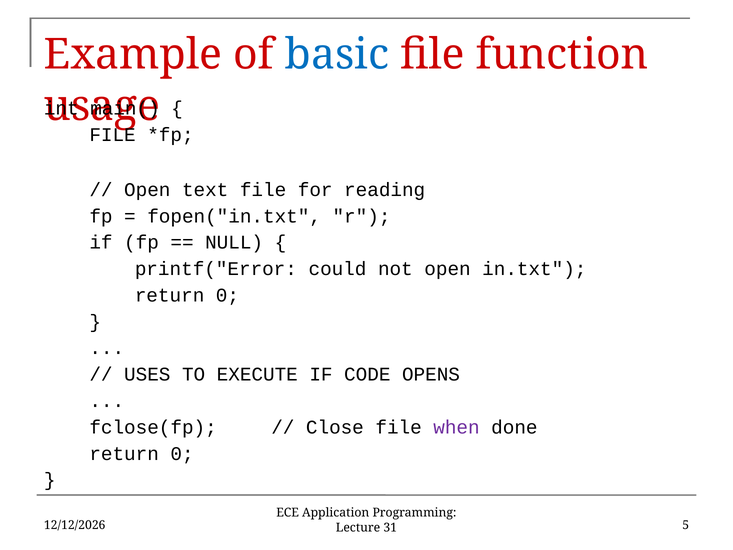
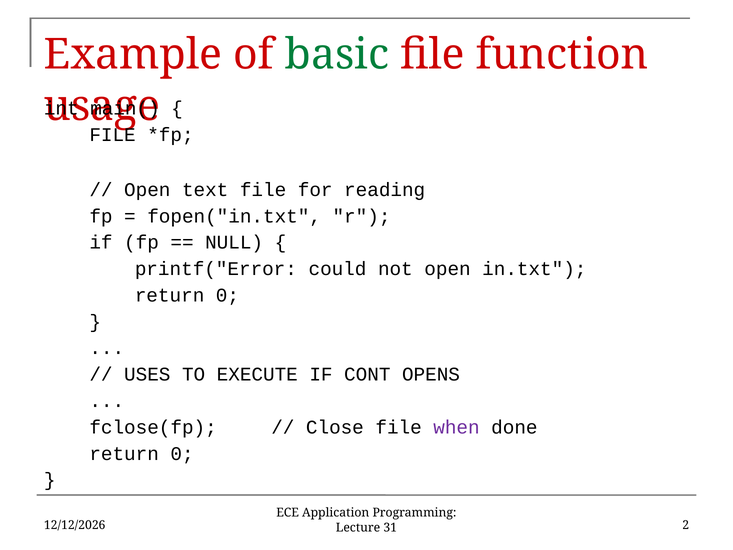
basic colour: blue -> green
CODE: CODE -> CONT
5: 5 -> 2
